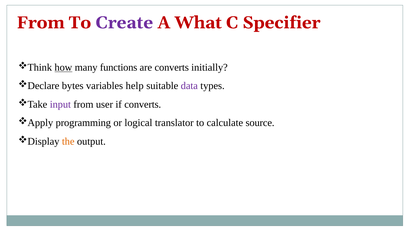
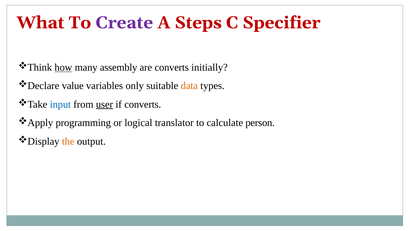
From at (41, 23): From -> What
What: What -> Steps
functions: functions -> assembly
bytes: bytes -> value
help: help -> only
data colour: purple -> orange
input colour: purple -> blue
user underline: none -> present
source: source -> person
